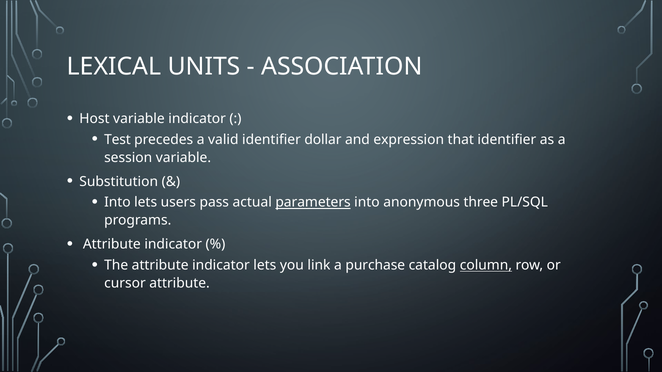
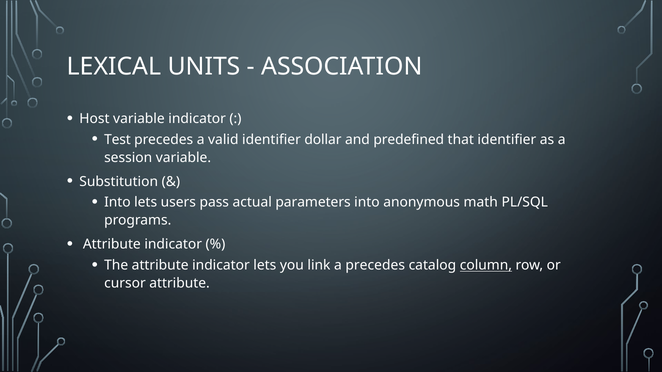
expression: expression -> predefined
parameters underline: present -> none
three: three -> math
a purchase: purchase -> precedes
